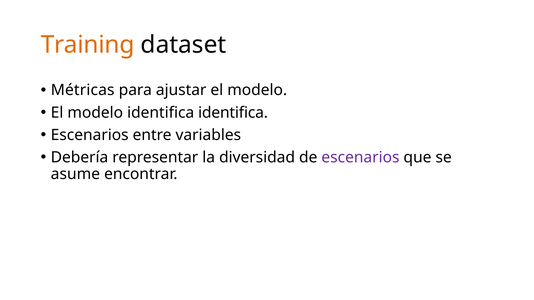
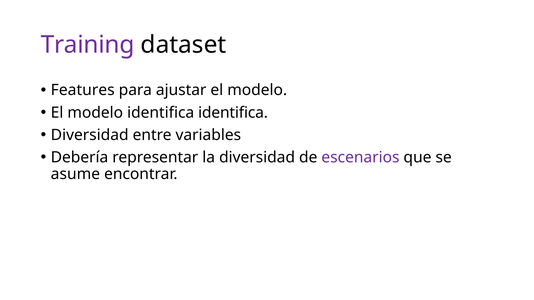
Training colour: orange -> purple
Métricas: Métricas -> Features
Escenarios at (90, 135): Escenarios -> Diversidad
